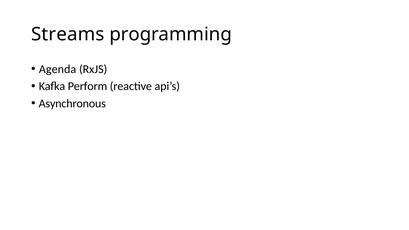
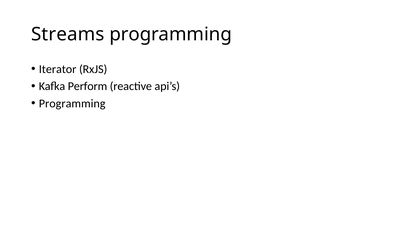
Agenda: Agenda -> Iterator
Asynchronous at (72, 103): Asynchronous -> Programming
